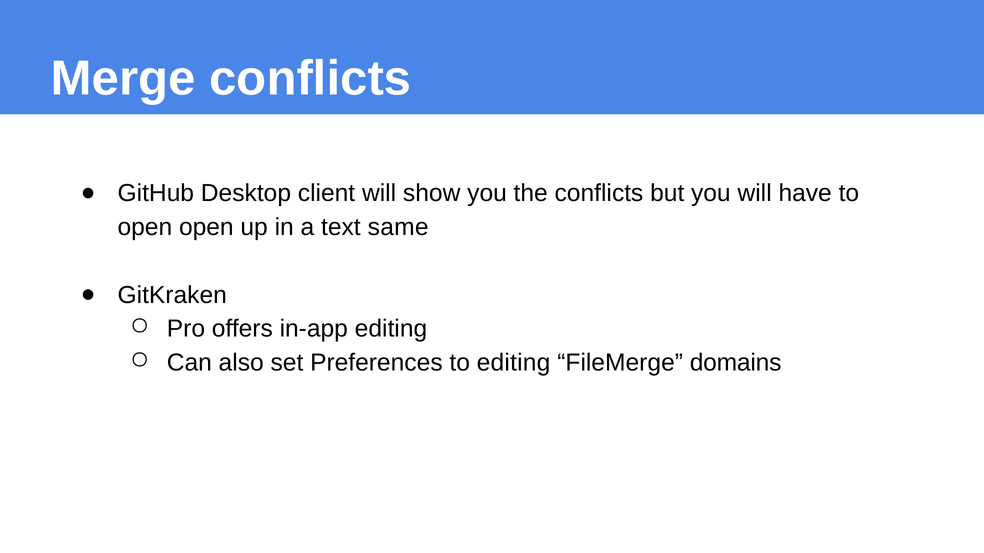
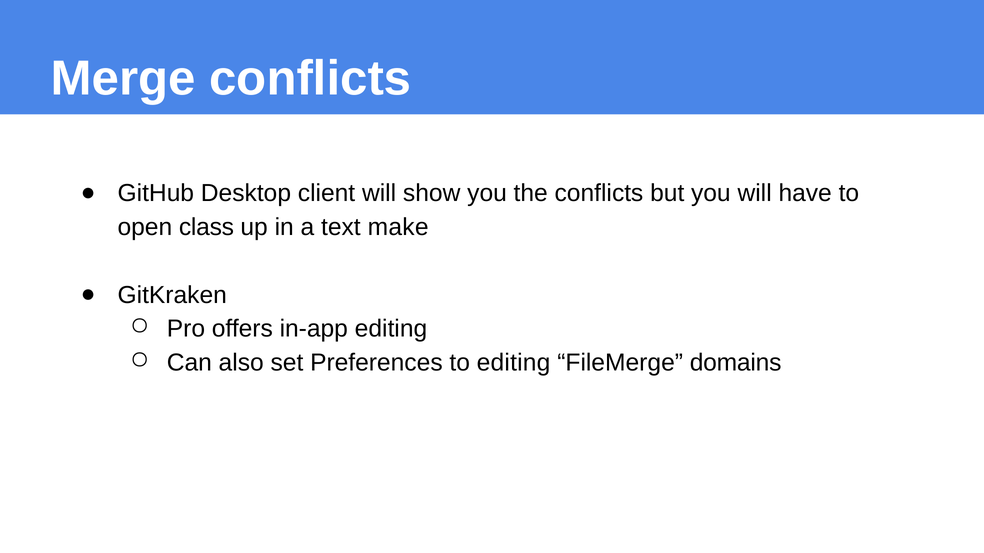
open open: open -> class
same: same -> make
